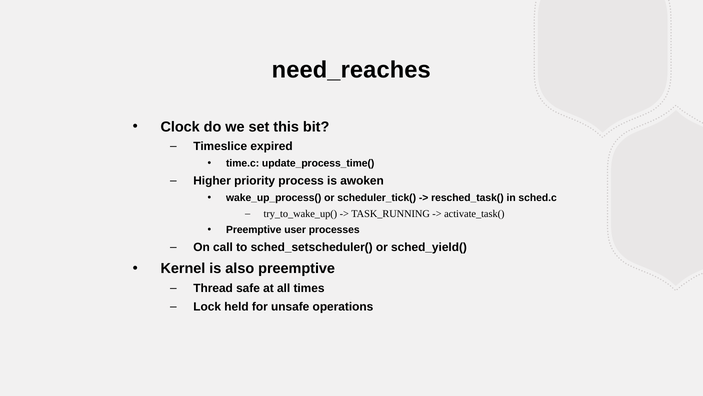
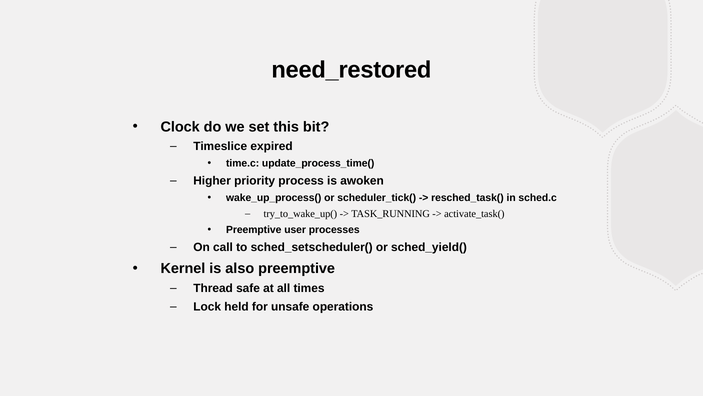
need_reaches: need_reaches -> need_restored
